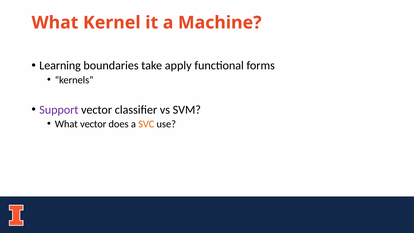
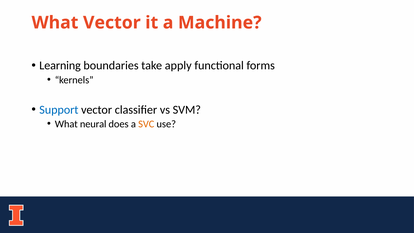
What Kernel: Kernel -> Vector
Support colour: purple -> blue
What vector: vector -> neural
